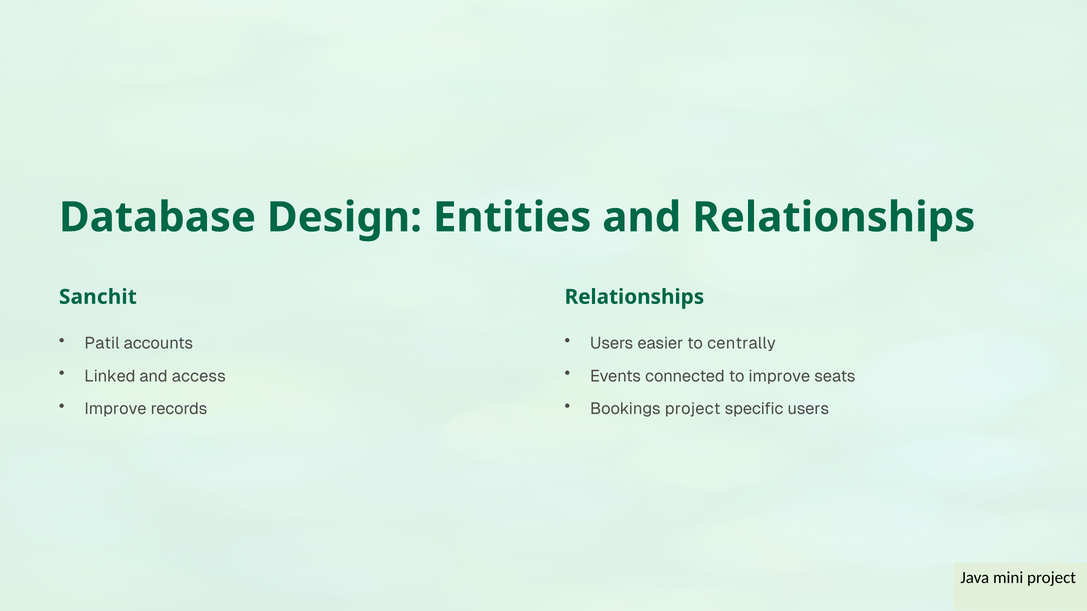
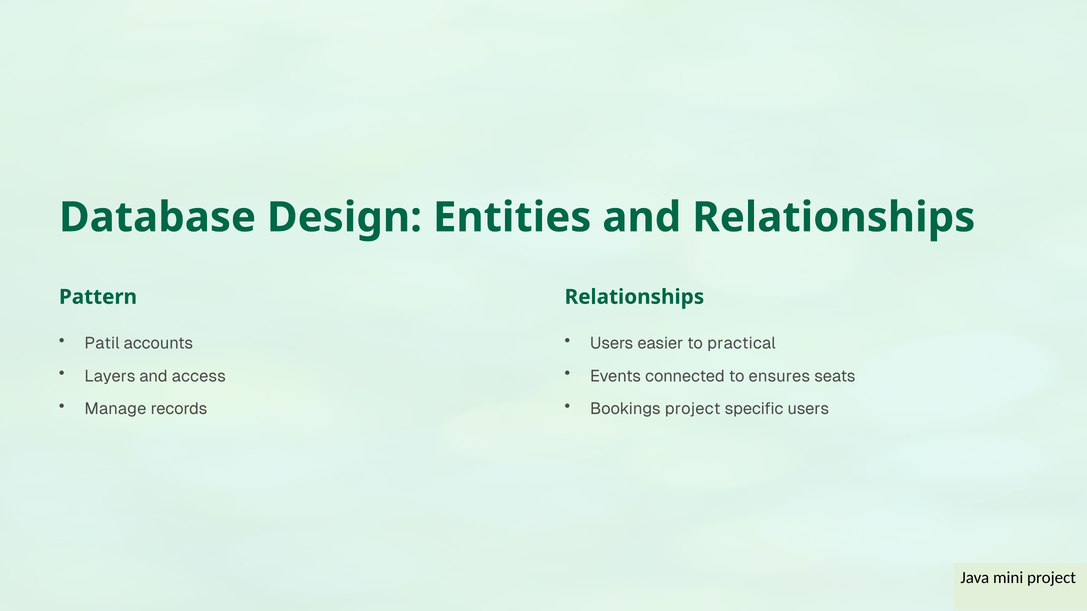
Sanchit: Sanchit -> Pattern
centrally: centrally -> practical
Linked: Linked -> Layers
to improve: improve -> ensures
Improve at (116, 409): Improve -> Manage
